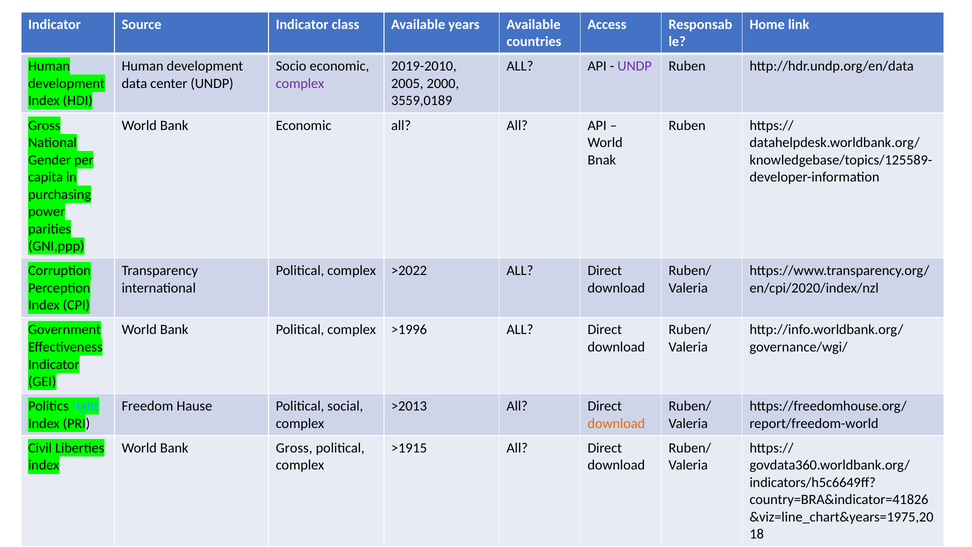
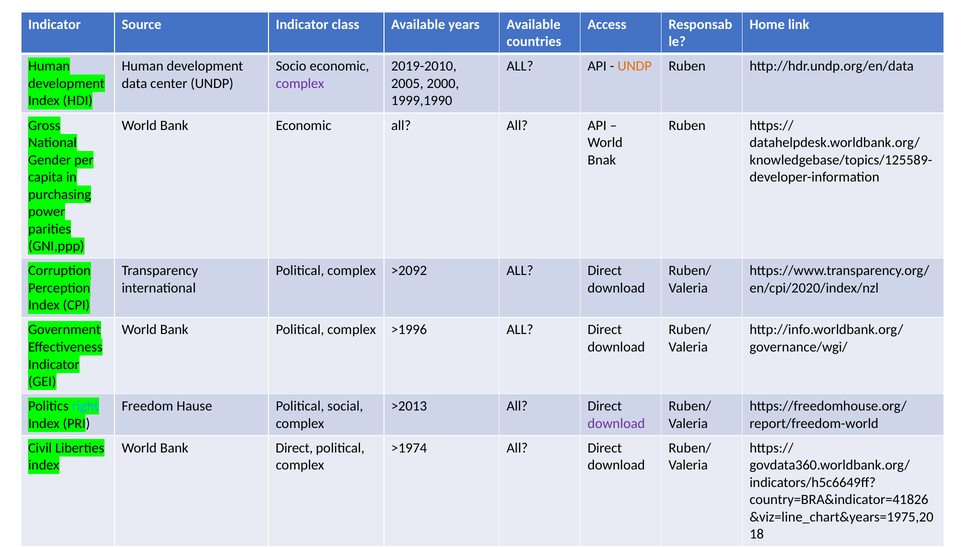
UNDP at (635, 66) colour: purple -> orange
3559,0189: 3559,0189 -> 1999,1990
>2022: >2022 -> >2092
download at (616, 423) colour: orange -> purple
Bank Gross: Gross -> Direct
>1915: >1915 -> >1974
